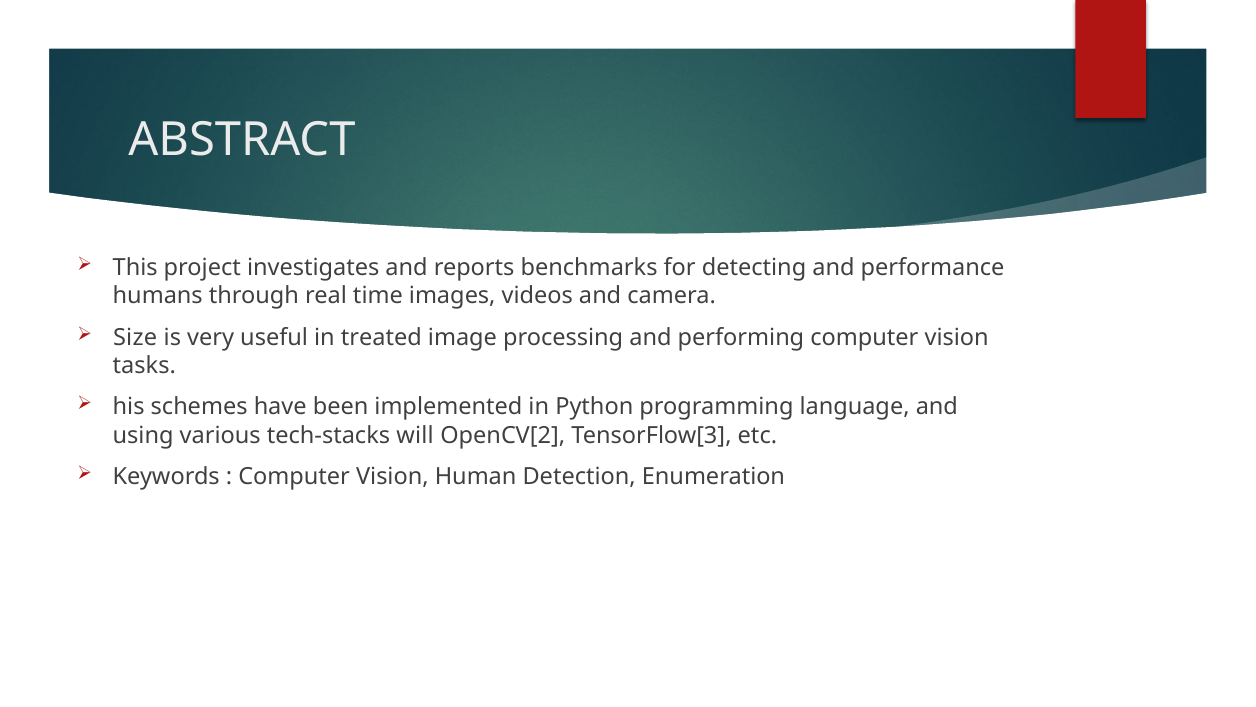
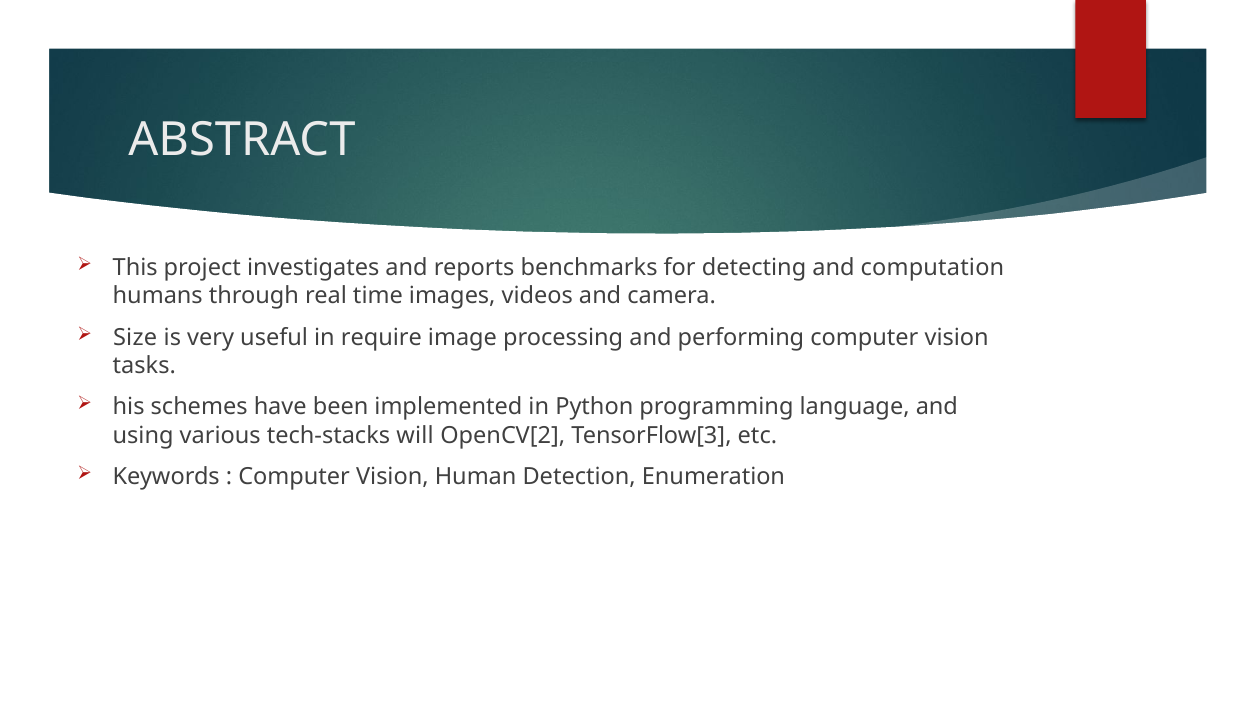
performance: performance -> computation
treated: treated -> require
